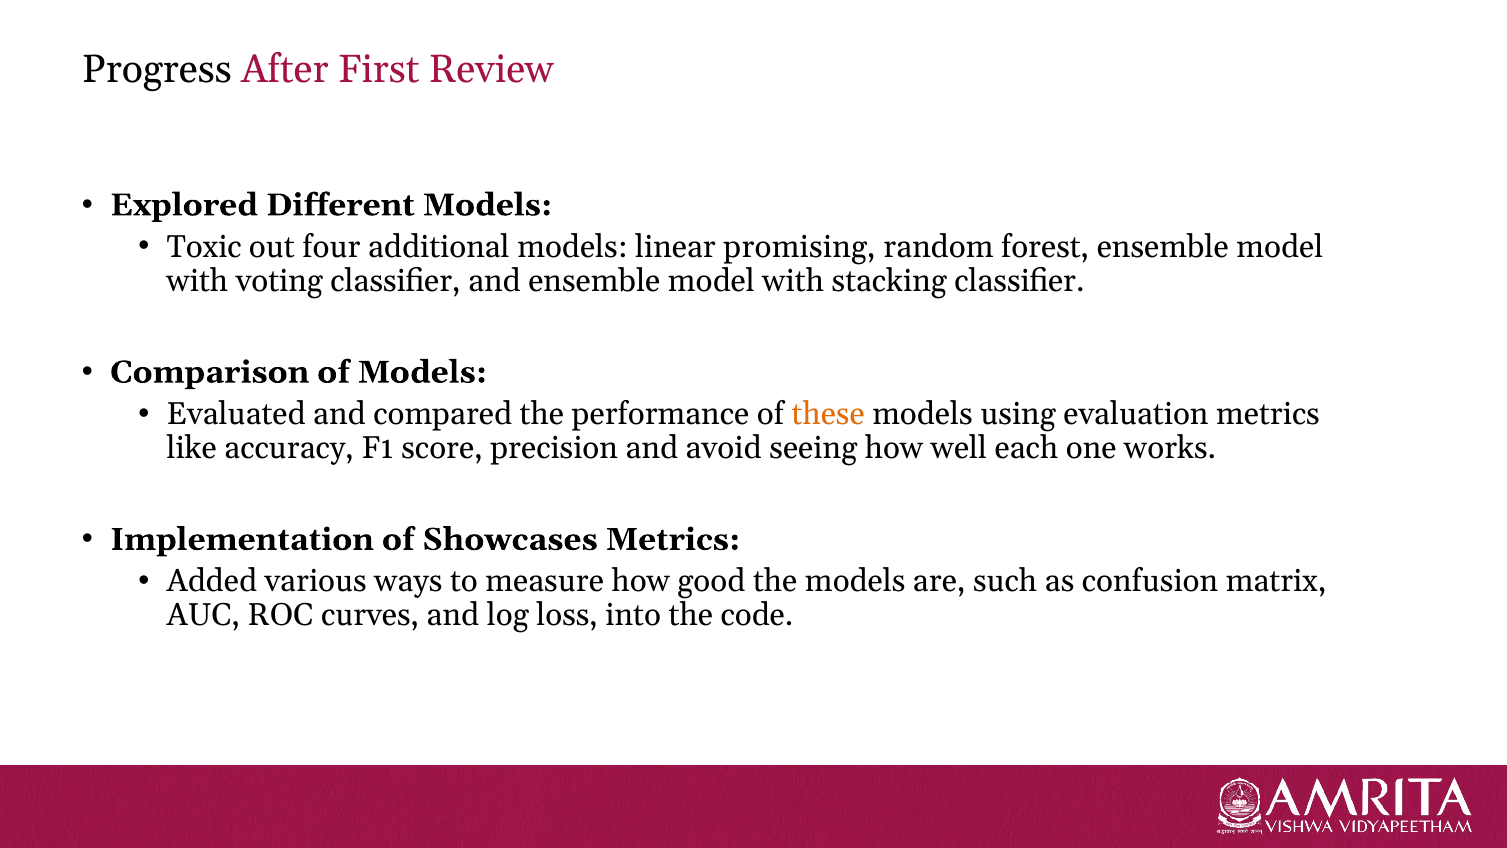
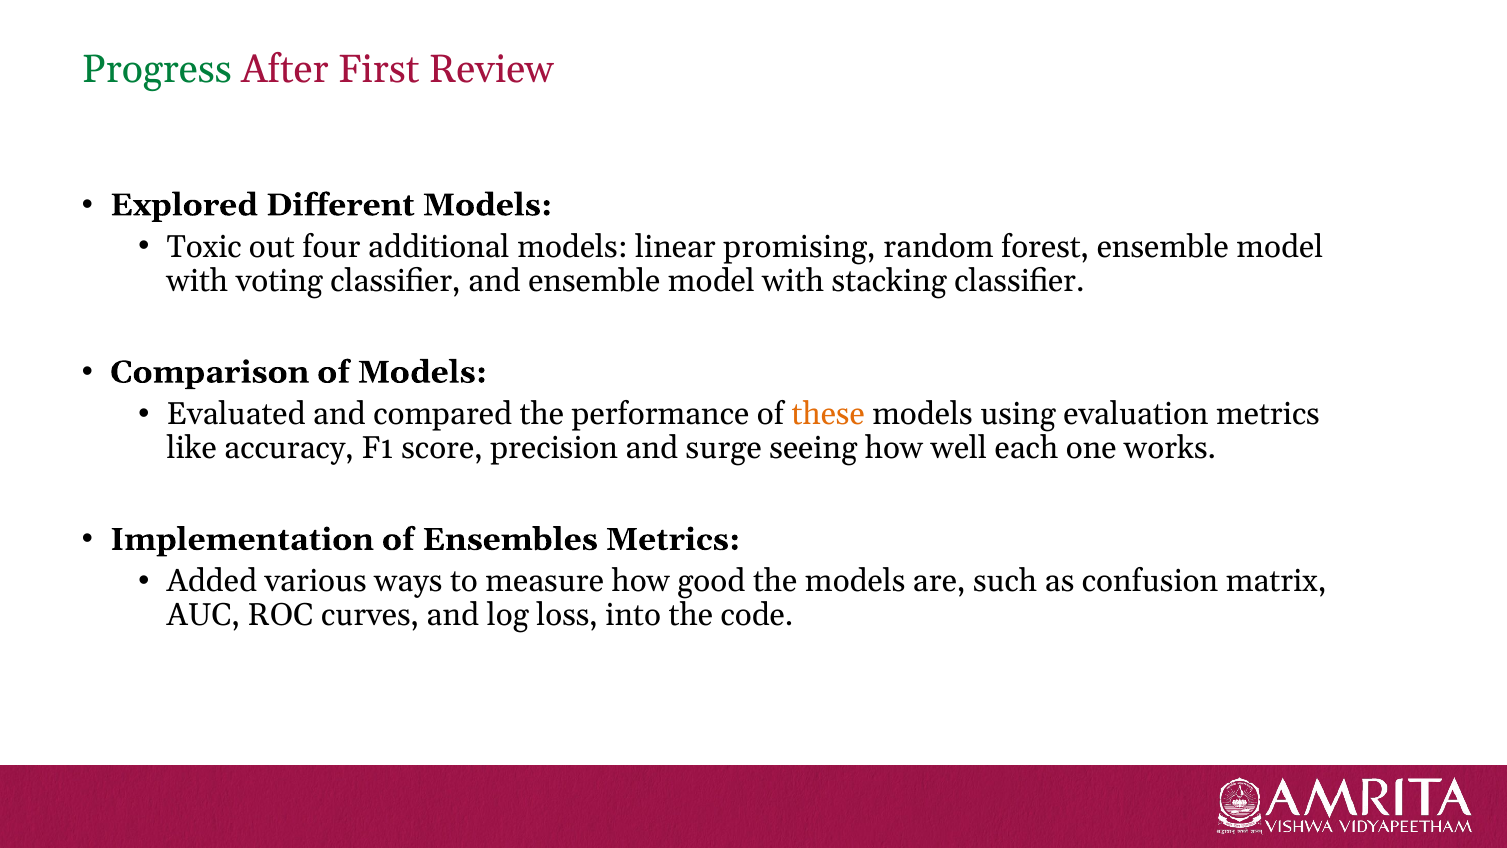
Progress colour: black -> green
avoid: avoid -> surge
Showcases: Showcases -> Ensembles
